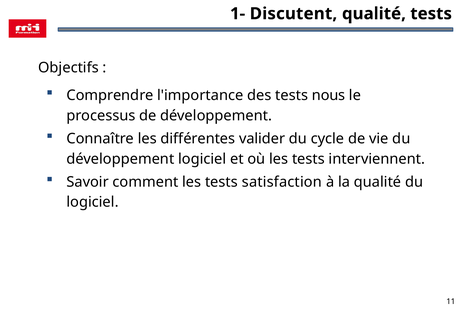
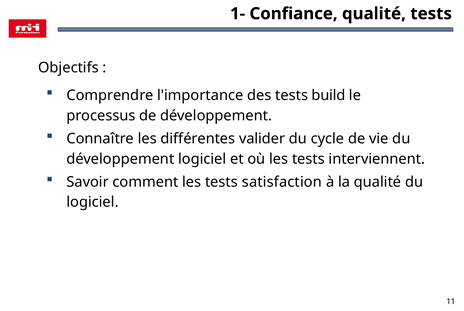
Discutent: Discutent -> Confiance
nous: nous -> build
